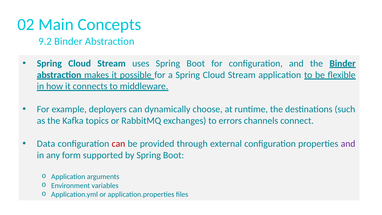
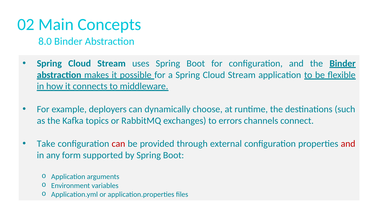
9.2: 9.2 -> 8.0
Data: Data -> Take
and at (348, 144) colour: purple -> red
